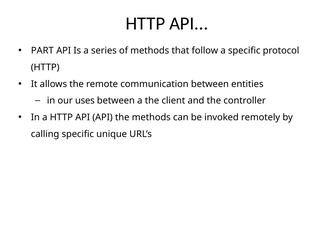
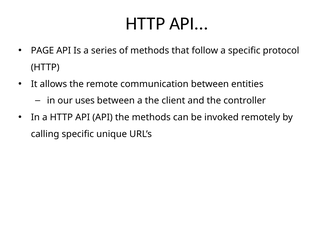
PART: PART -> PAGE
